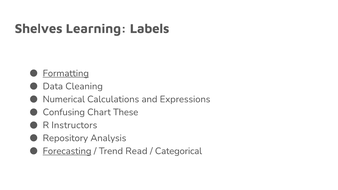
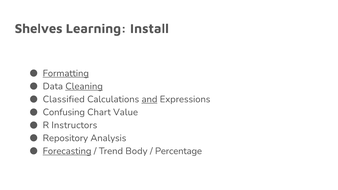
Labels: Labels -> Install
Cleaning underline: none -> present
Numerical: Numerical -> Classified
and underline: none -> present
These: These -> Value
Read: Read -> Body
Categorical: Categorical -> Percentage
